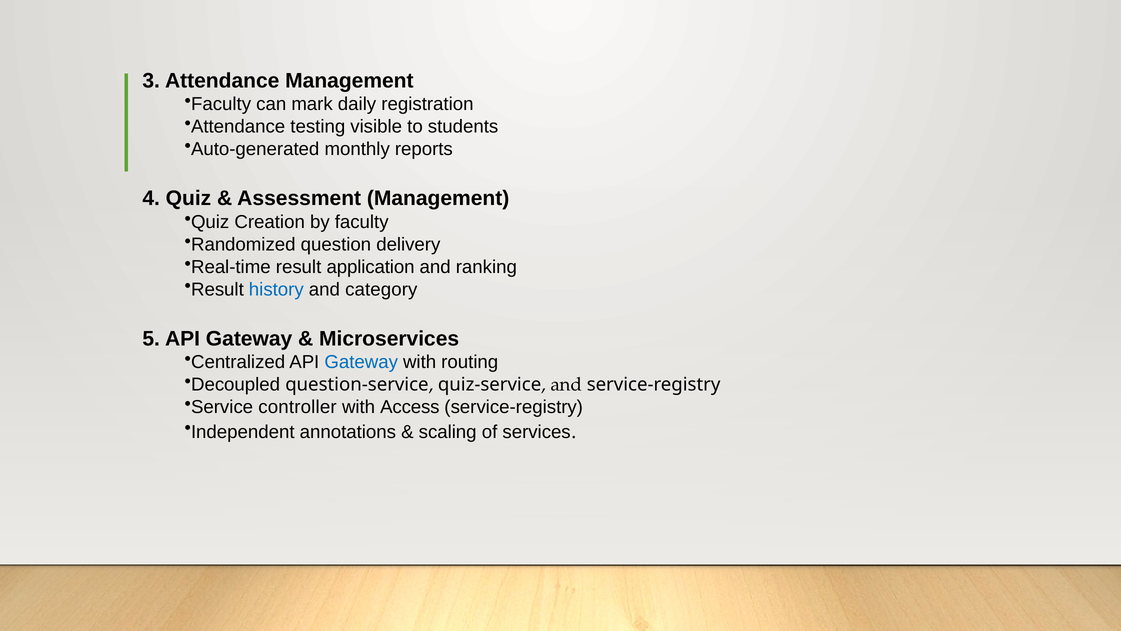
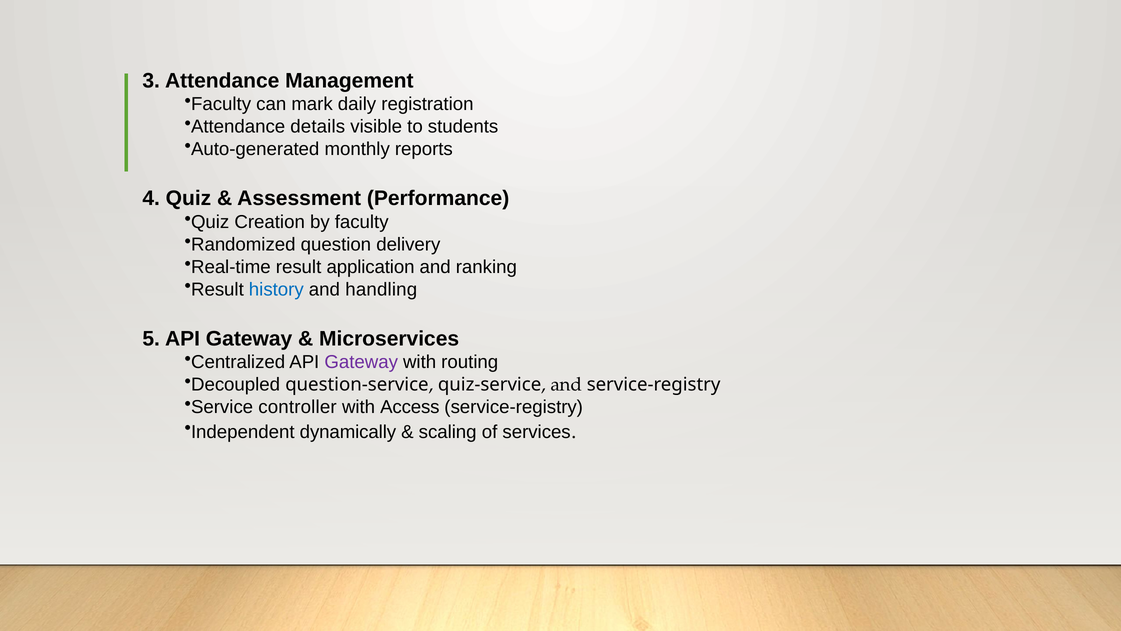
testing: testing -> details
Assessment Management: Management -> Performance
category: category -> handling
Gateway at (361, 362) colour: blue -> purple
annotations: annotations -> dynamically
